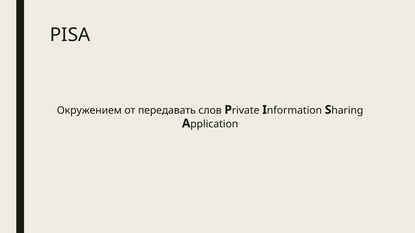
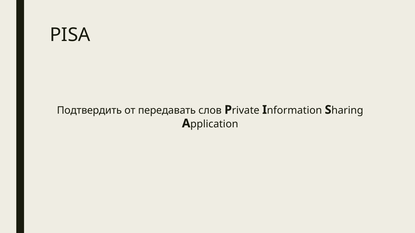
Окружением: Окружением -> Подтвердить
